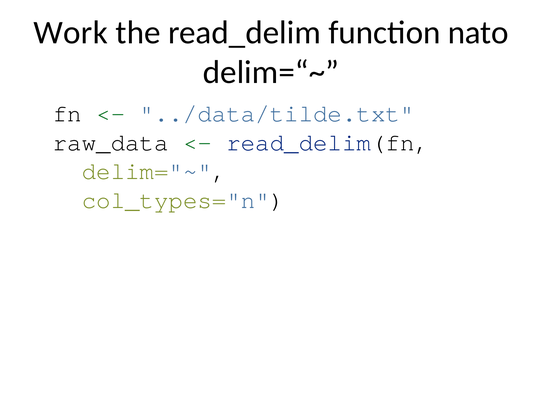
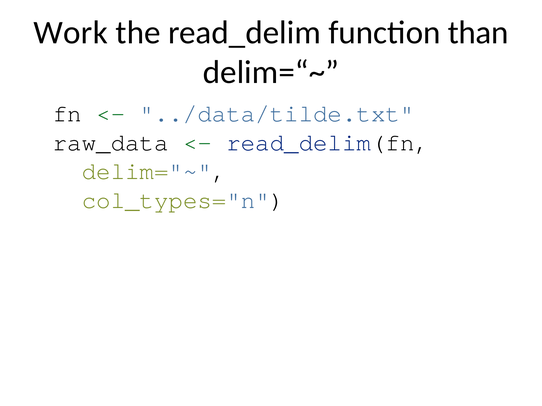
nato: nato -> than
